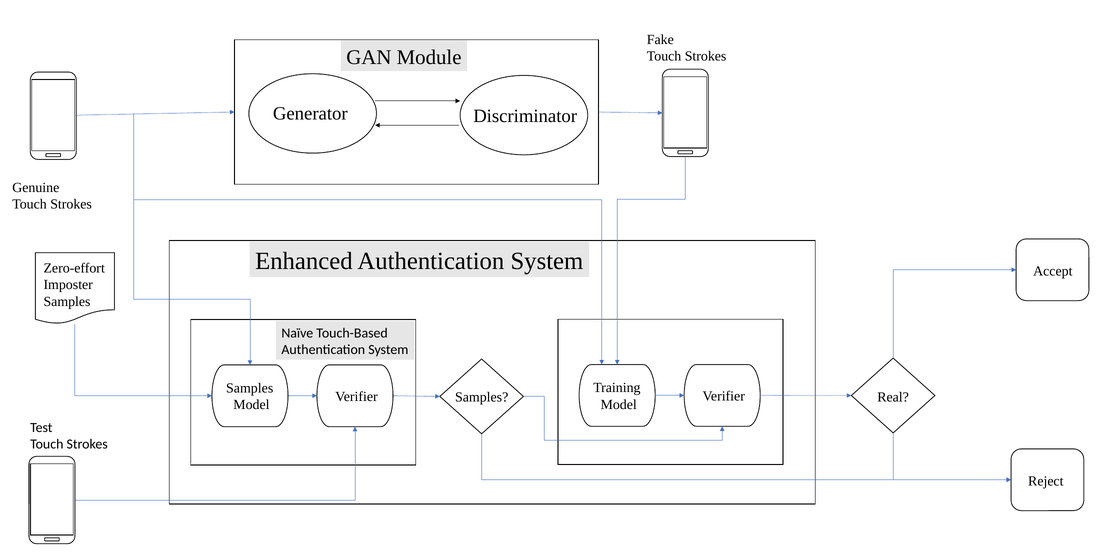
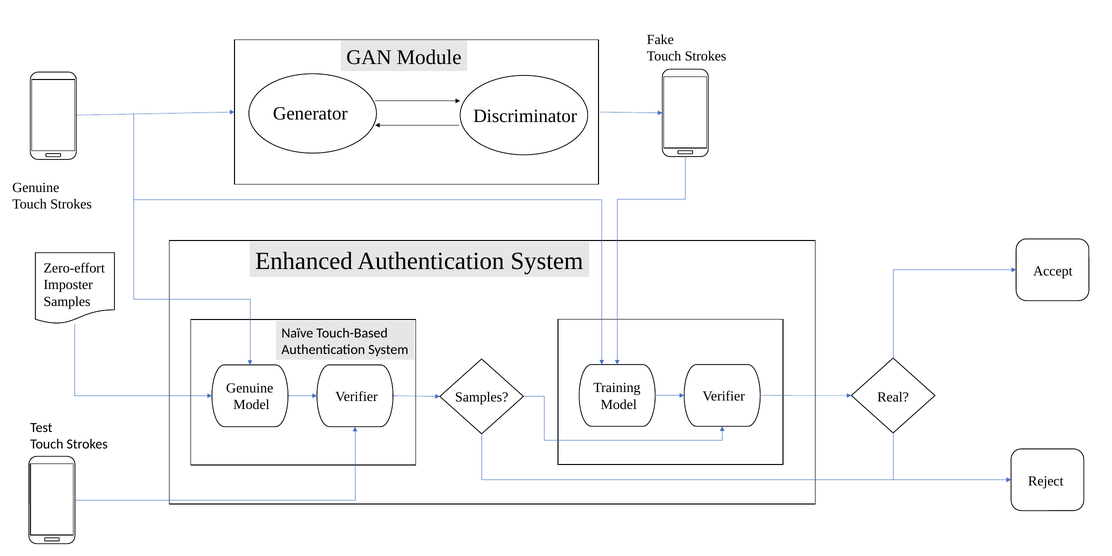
Samples at (250, 388): Samples -> Genuine
